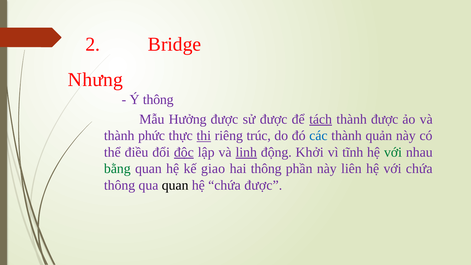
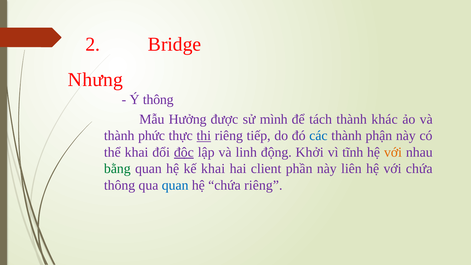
sử được: được -> mình
tách underline: present -> none
thành được: được -> khác
trúc: trúc -> tiếp
quản: quản -> phận
thể điều: điều -> khai
linh underline: present -> none
với at (393, 152) colour: green -> orange
kế giao: giao -> khai
hai thông: thông -> client
quan at (175, 185) colour: black -> blue
chứa được: được -> riêng
